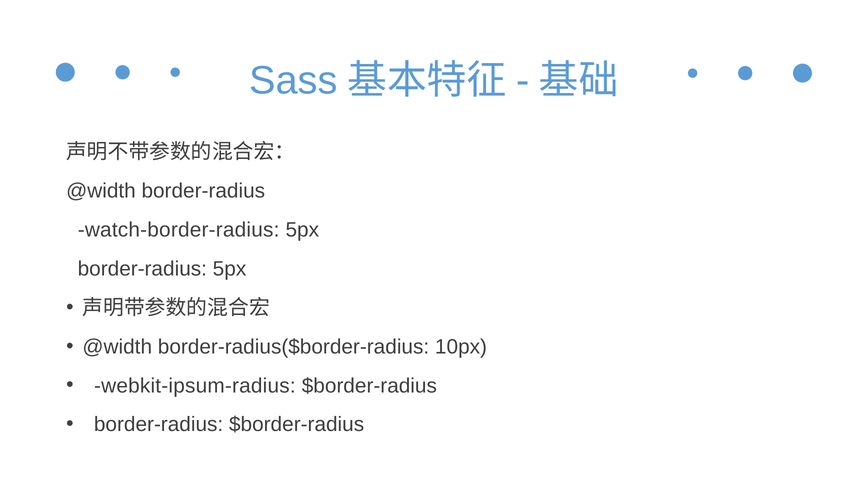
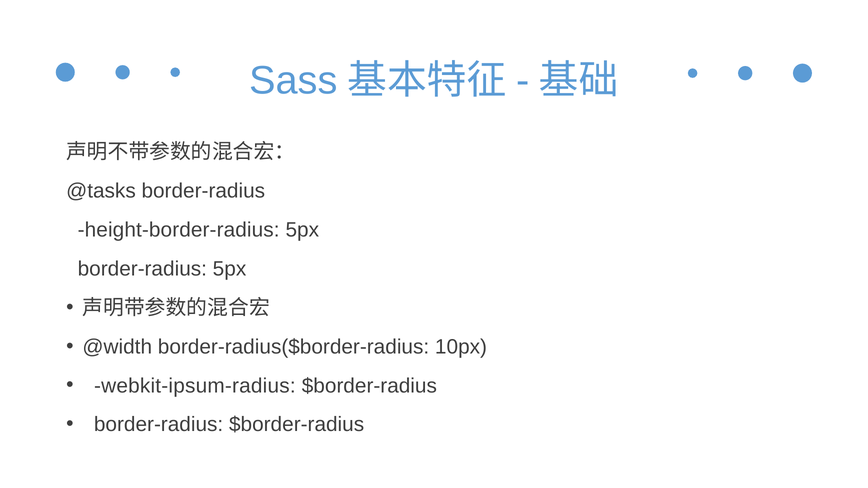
@width at (101, 191): @width -> @tasks
watch-border-radius: watch-border-radius -> height-border-radius
